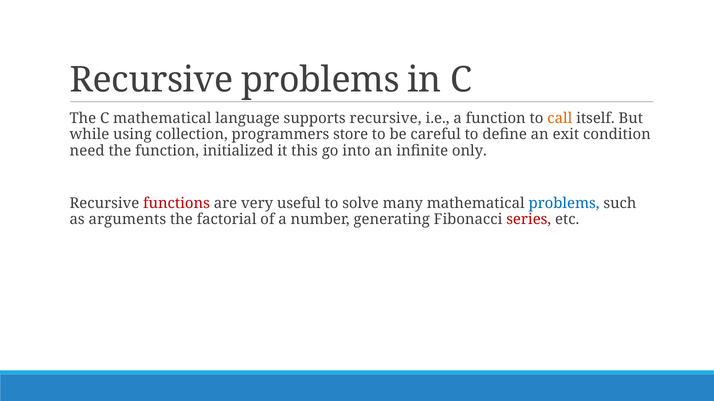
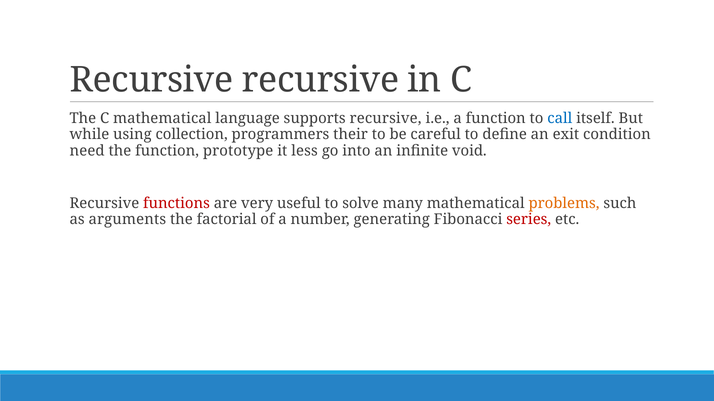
Recursive problems: problems -> recursive
call colour: orange -> blue
store: store -> their
initialized: initialized -> prototype
this: this -> less
only: only -> void
problems at (564, 204) colour: blue -> orange
